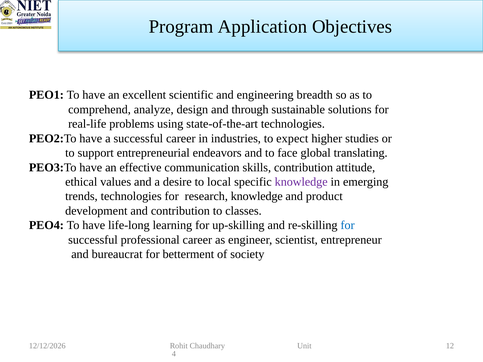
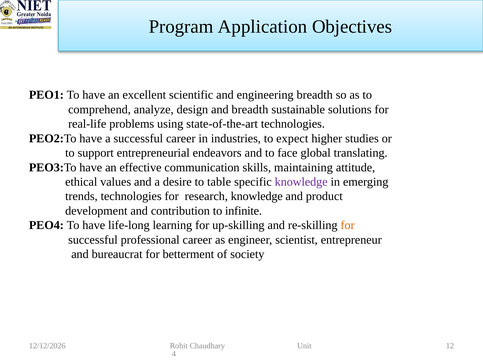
and through: through -> breadth
skills contribution: contribution -> maintaining
local: local -> table
classes: classes -> infinite
for at (348, 225) colour: blue -> orange
